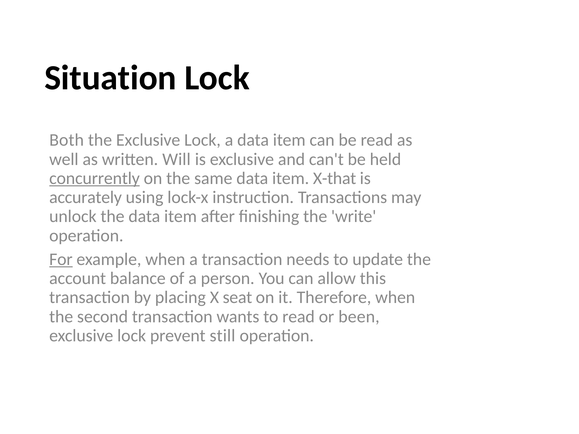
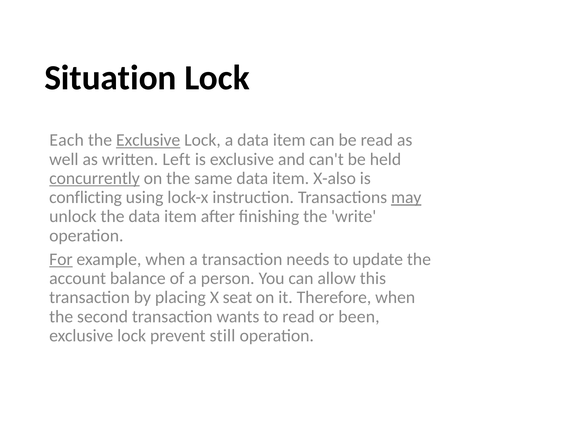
Both: Both -> Each
Exclusive at (148, 140) underline: none -> present
Will: Will -> Left
X-that: X-that -> X-also
accurately: accurately -> conflicting
may underline: none -> present
